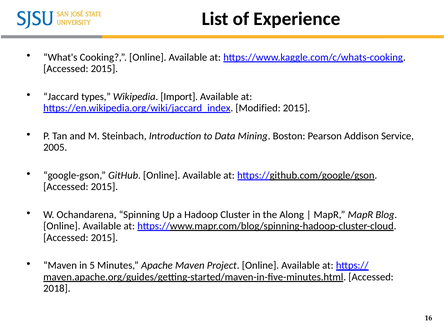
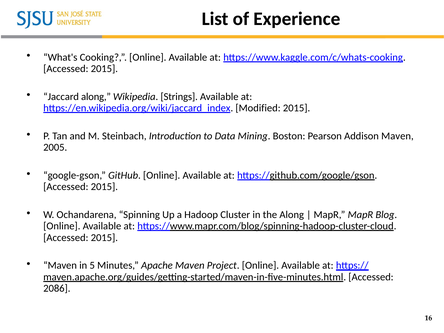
Jaccard types: types -> along
Import: Import -> Strings
Addison Service: Service -> Maven
2018: 2018 -> 2086
